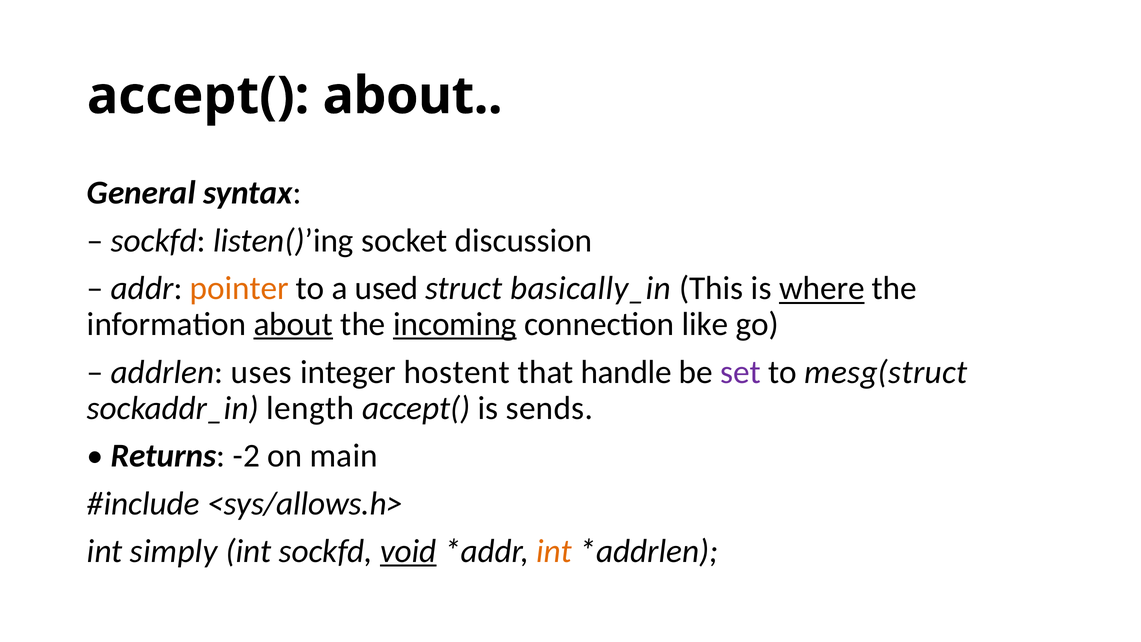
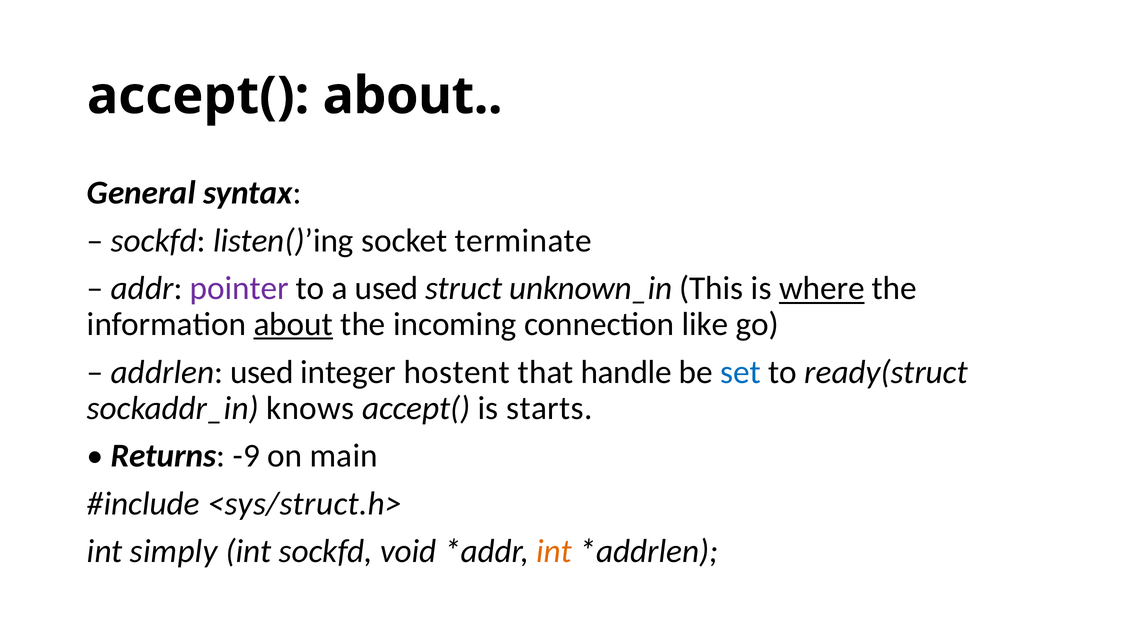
discussion: discussion -> terminate
pointer colour: orange -> purple
basically_in: basically_in -> unknown_in
incoming underline: present -> none
addrlen uses: uses -> used
set colour: purple -> blue
mesg(struct: mesg(struct -> ready(struct
length: length -> knows
sends: sends -> starts
-2: -2 -> -9
<sys/allows.h>: <sys/allows.h> -> <sys/struct.h>
void underline: present -> none
